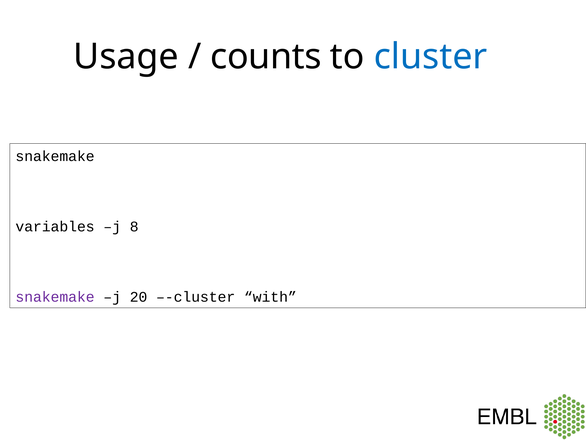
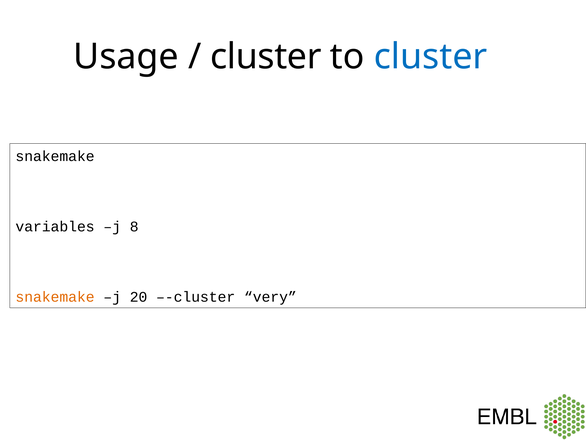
counts at (266, 57): counts -> cluster
snakemake at (55, 297) colour: purple -> orange
with: with -> very
